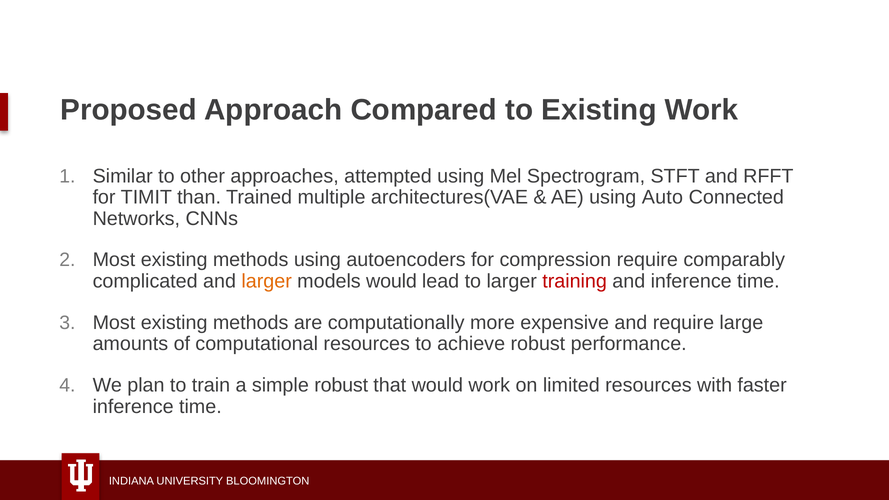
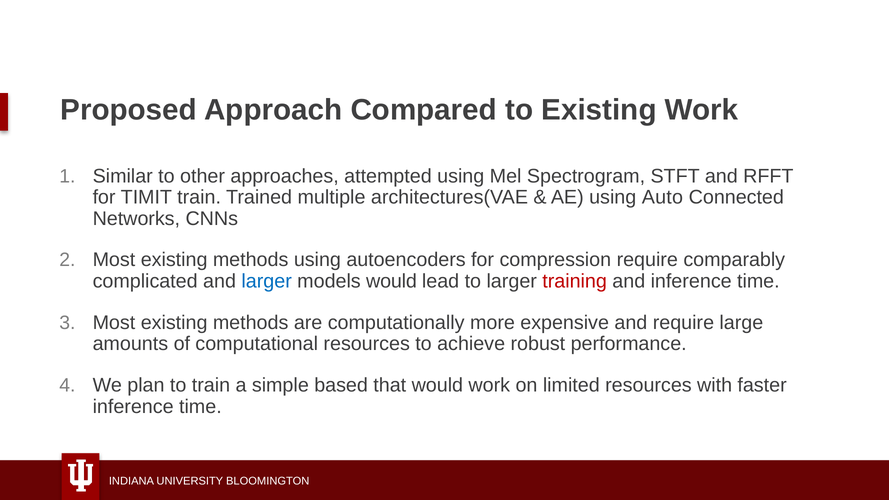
TIMIT than: than -> train
larger at (267, 281) colour: orange -> blue
simple robust: robust -> based
